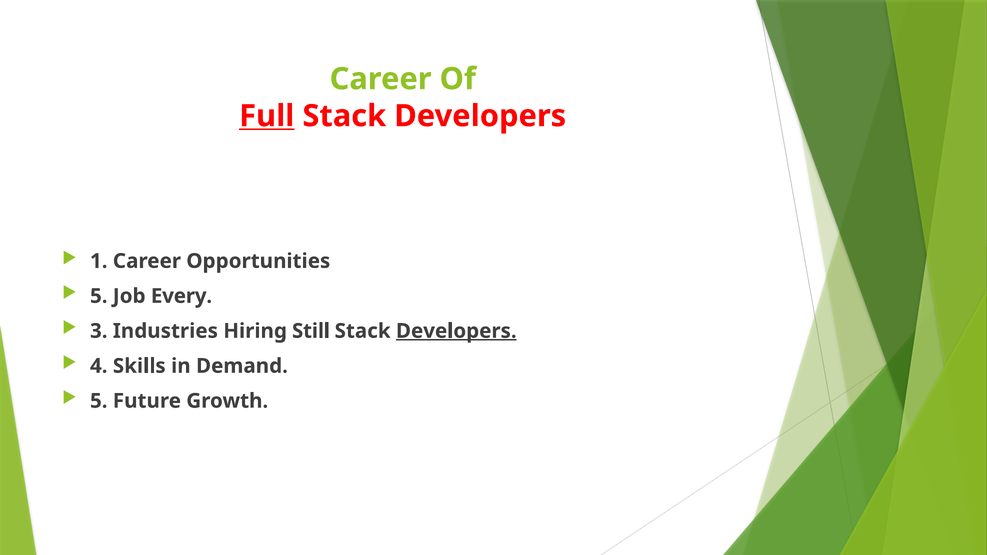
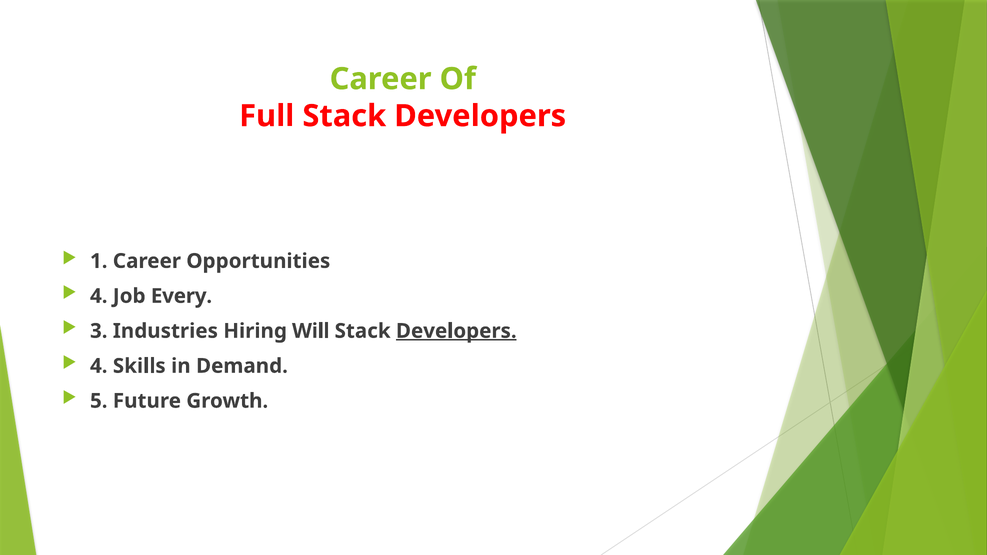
Full underline: present -> none
5 at (99, 296): 5 -> 4
Still: Still -> Will
